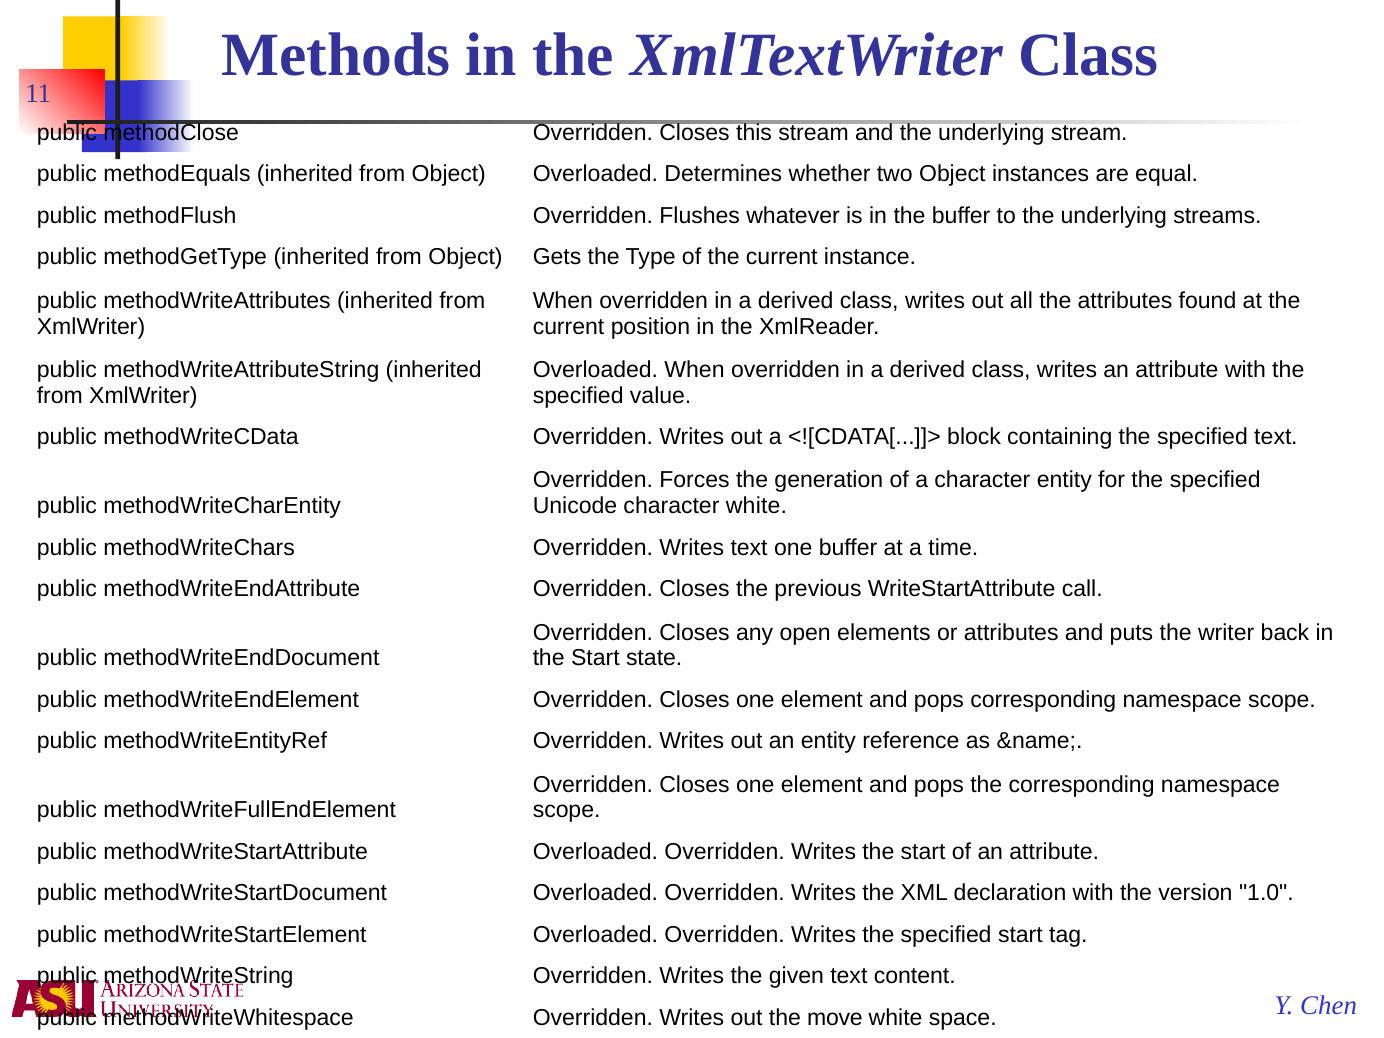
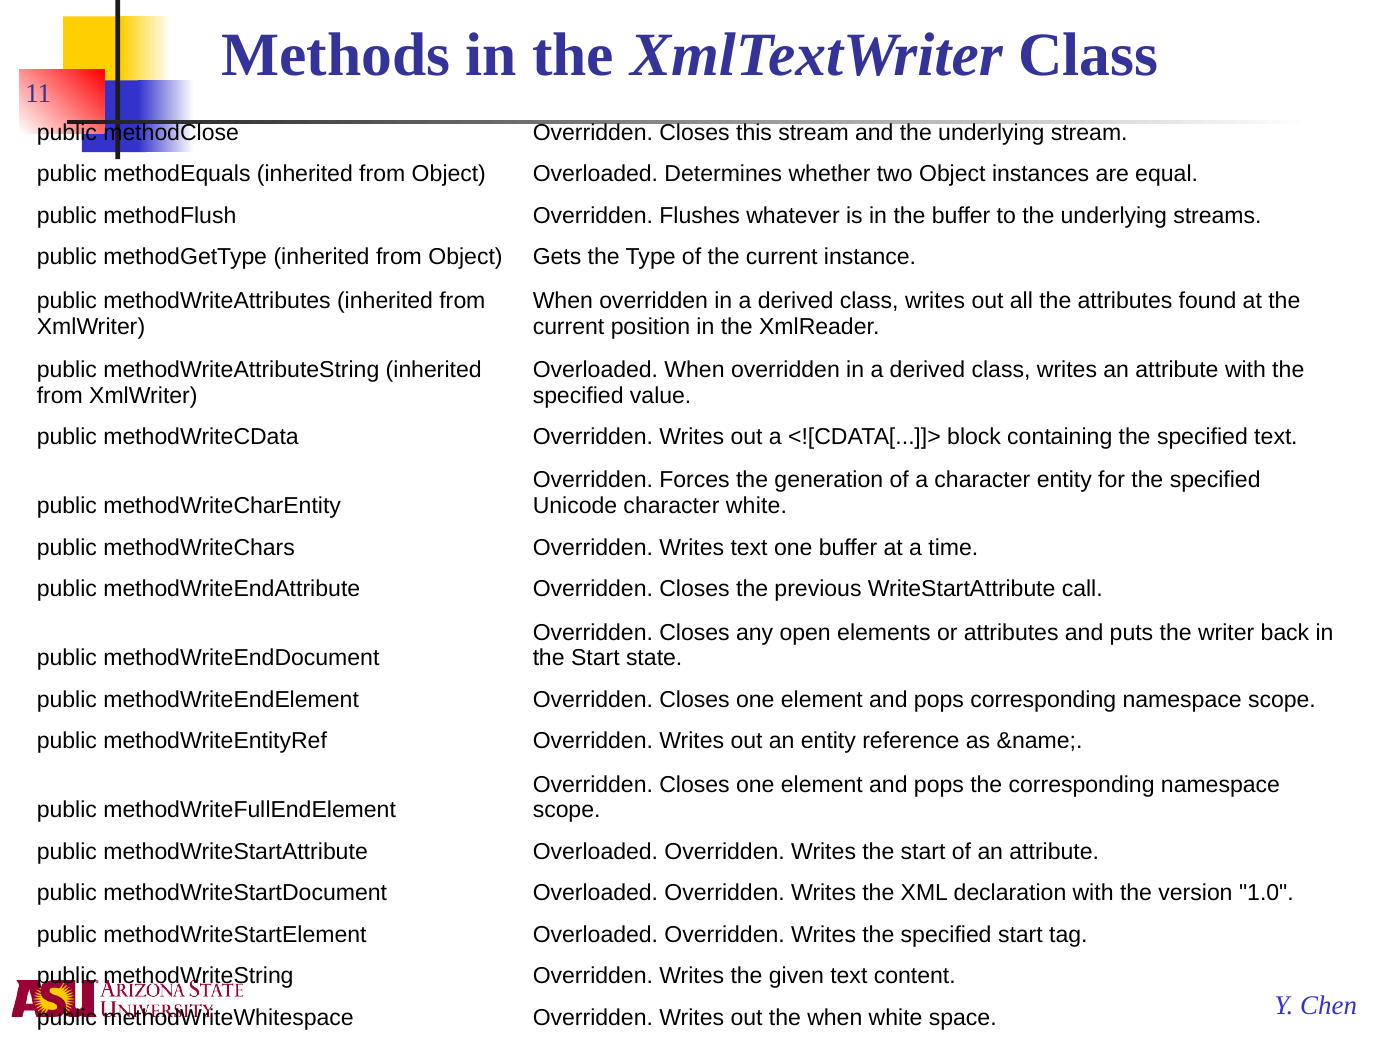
the move: move -> when
